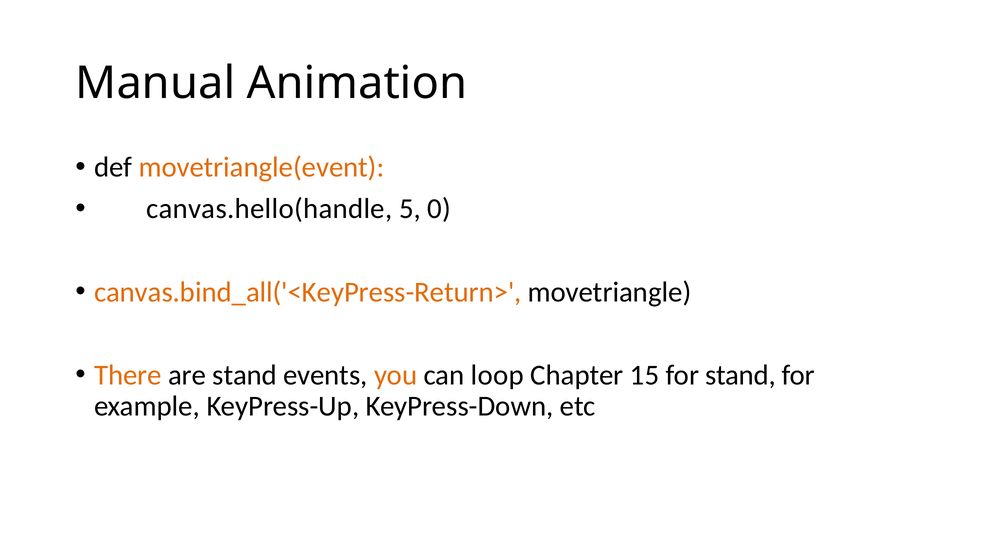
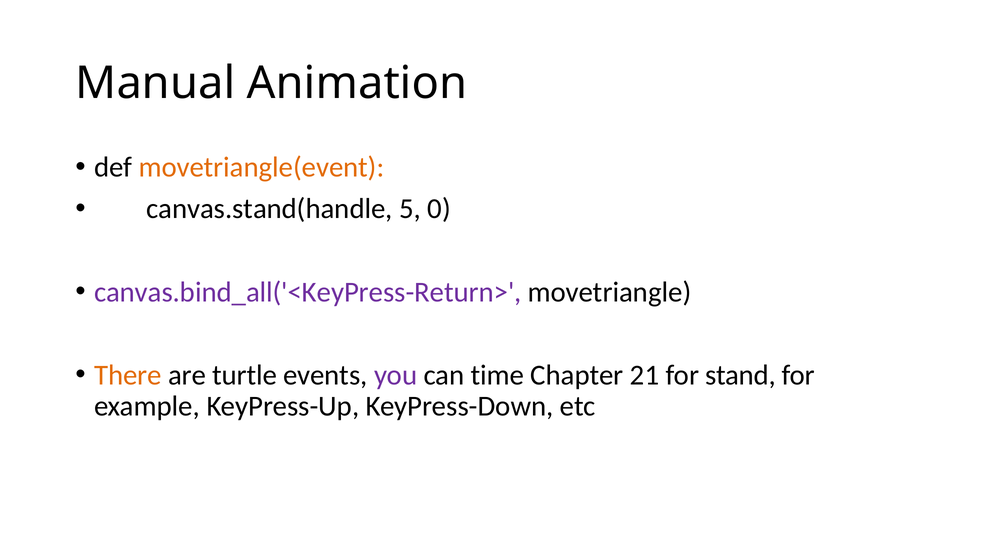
canvas.hello(handle: canvas.hello(handle -> canvas.stand(handle
canvas.bind_all('<KeyPress-Return> colour: orange -> purple
are stand: stand -> turtle
you colour: orange -> purple
loop: loop -> time
15: 15 -> 21
